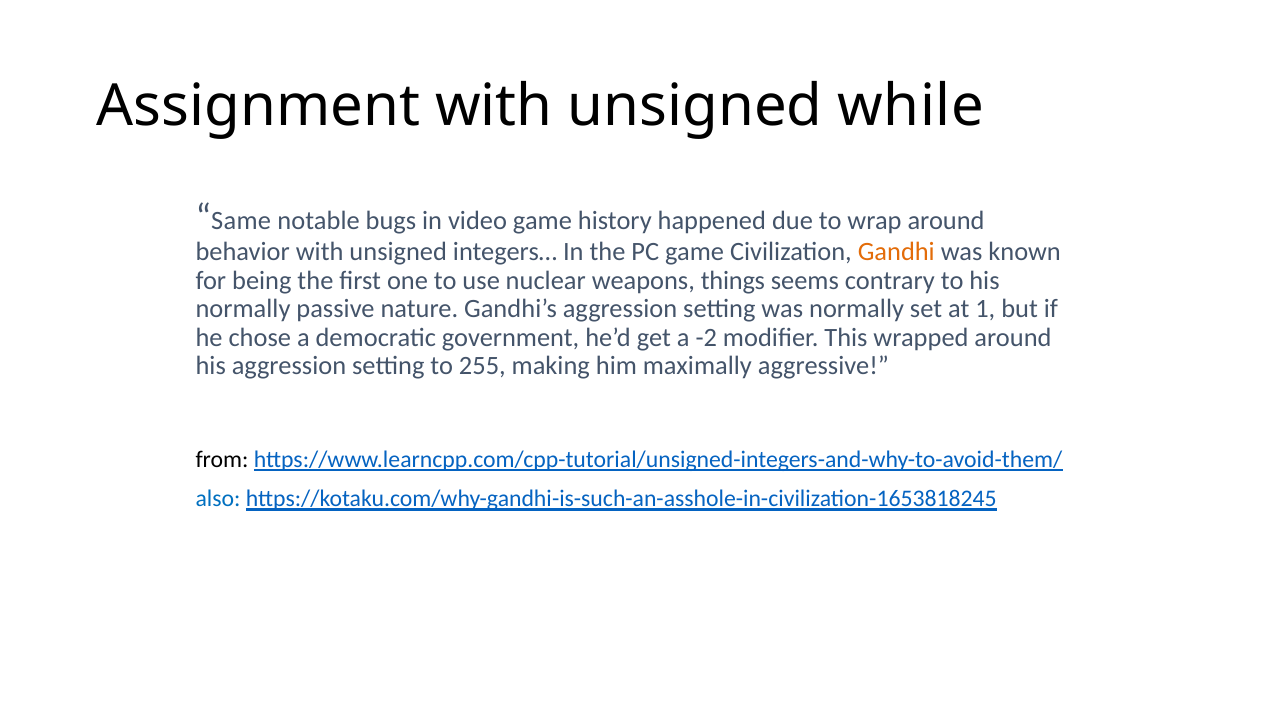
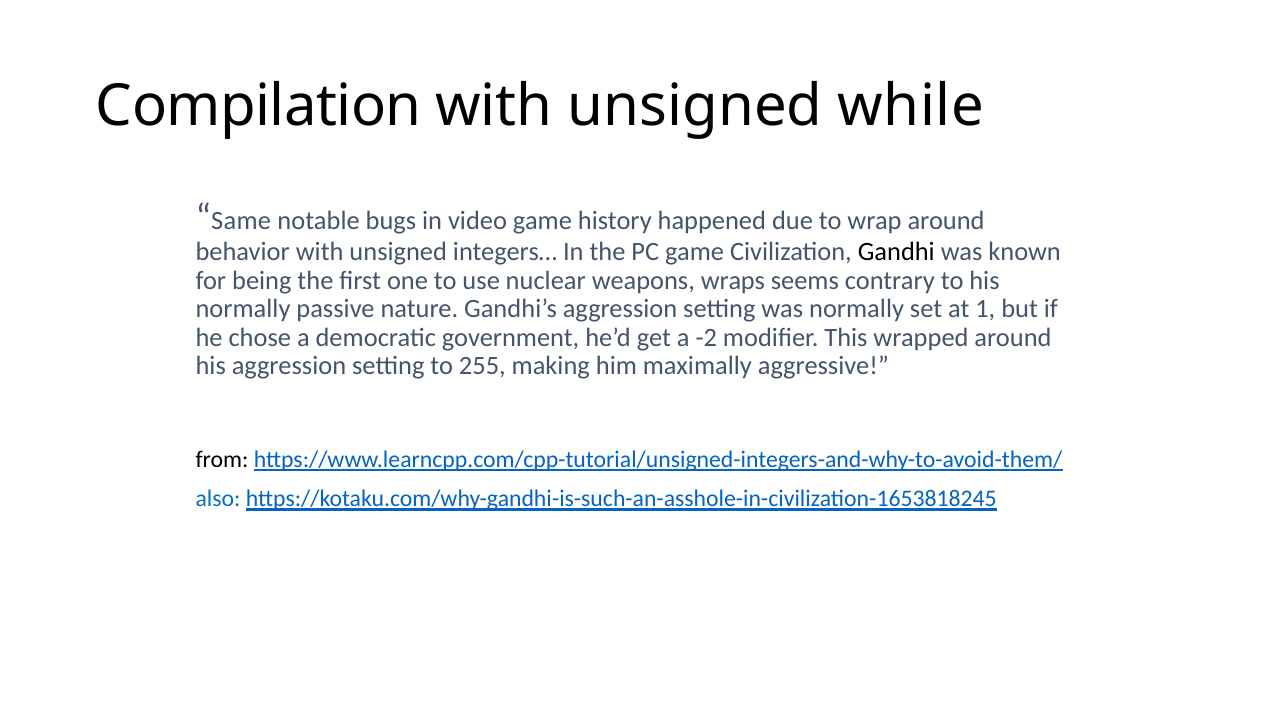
Assignment: Assignment -> Compilation
Gandhi colour: orange -> black
things: things -> wraps
